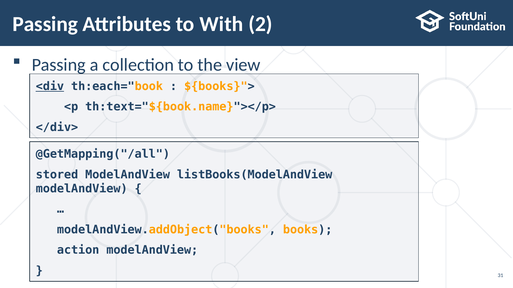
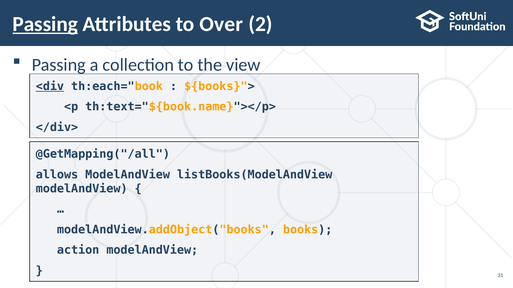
Passing at (45, 24) underline: none -> present
With: With -> Over
stored: stored -> allows
